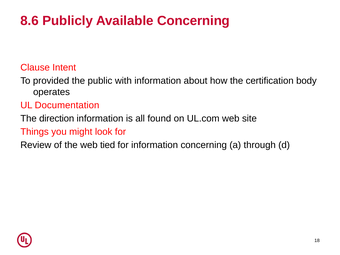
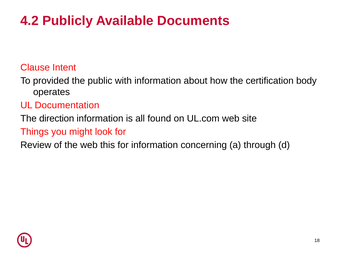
8.6: 8.6 -> 4.2
Available Concerning: Concerning -> Documents
tied: tied -> this
